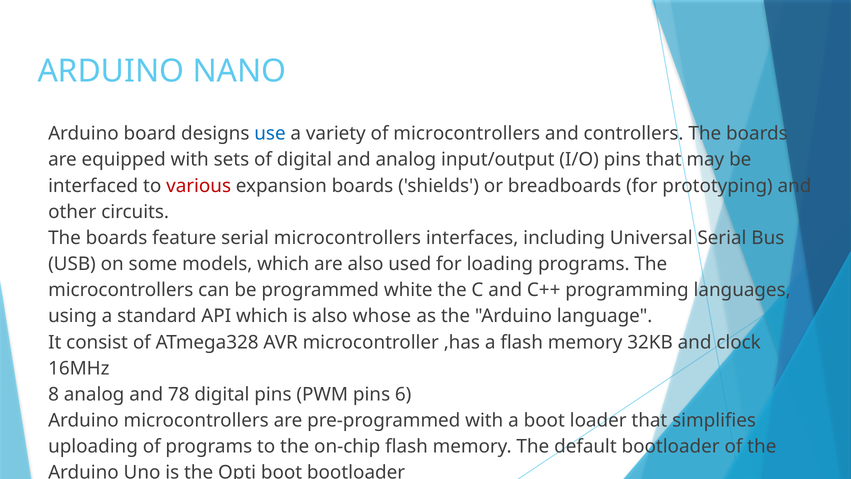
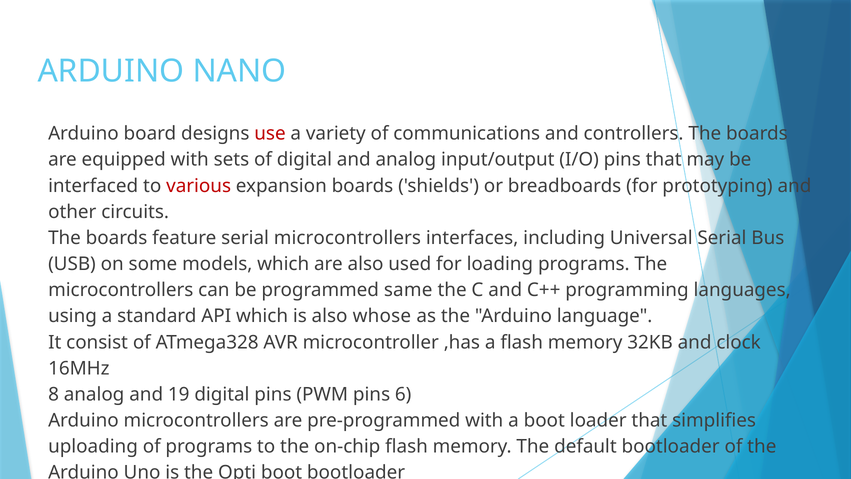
use colour: blue -> red
of microcontrollers: microcontrollers -> communications
white: white -> same
78: 78 -> 19
